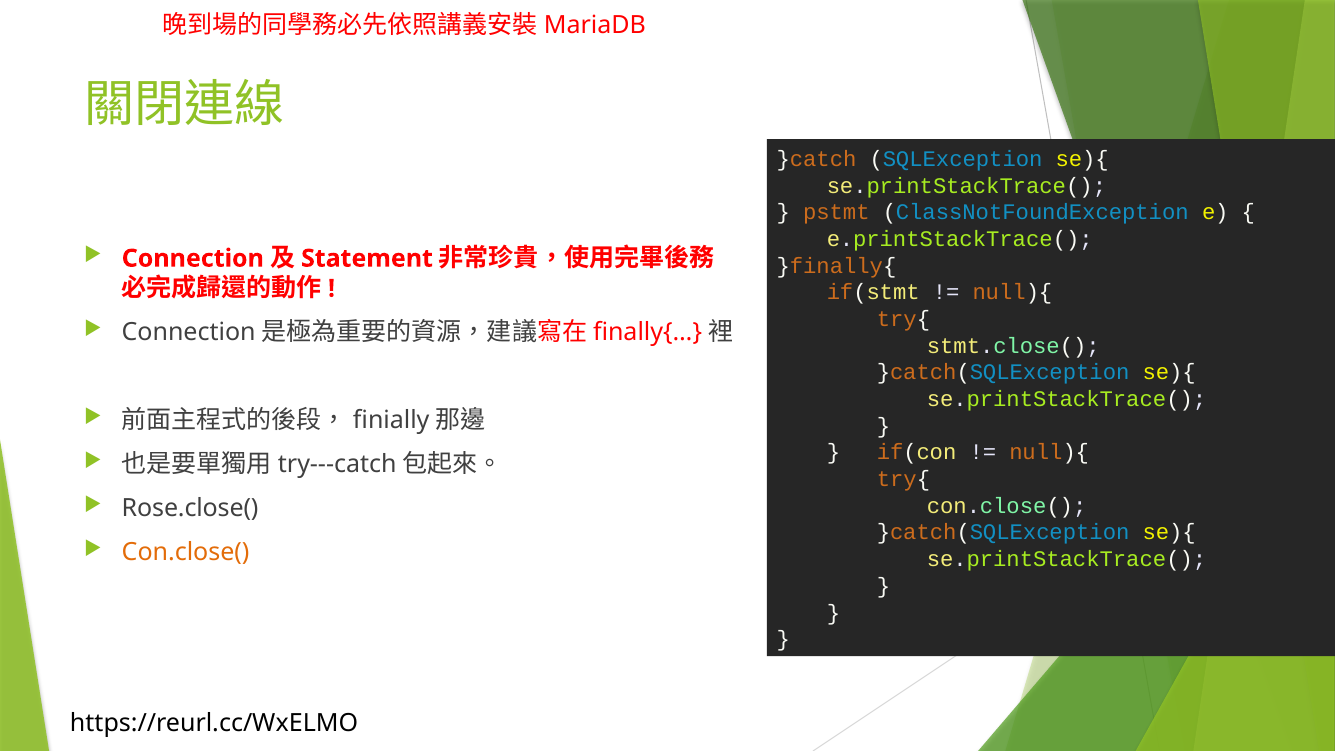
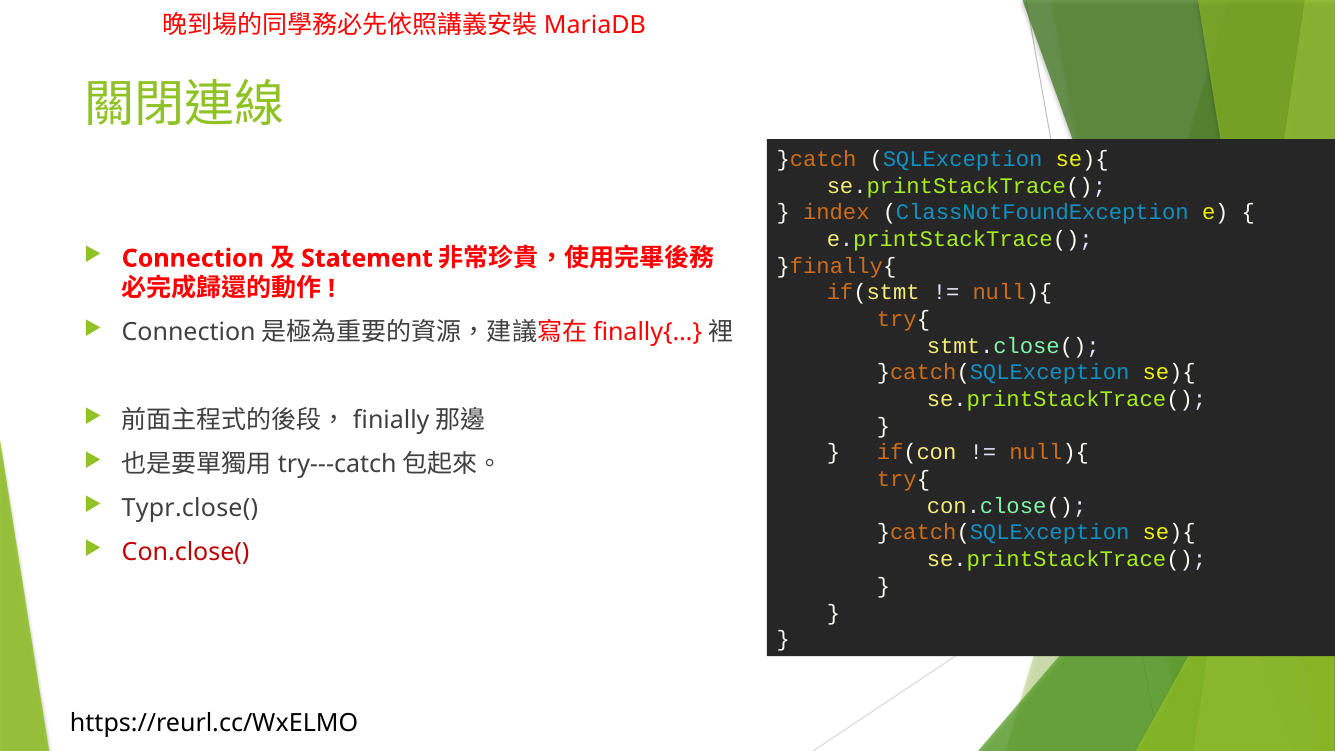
pstmt: pstmt -> index
Rose.close(: Rose.close( -> Typr.close(
Con.close( at (186, 552) colour: orange -> red
